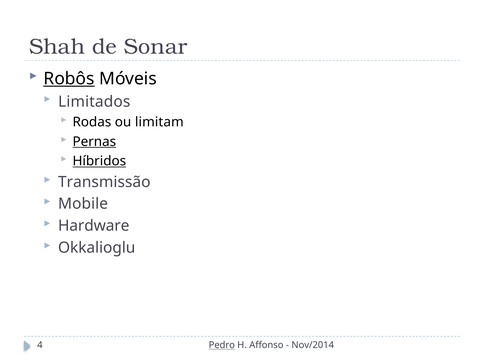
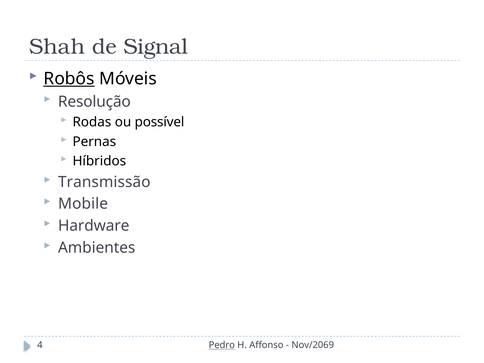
Sonar: Sonar -> Signal
Limitados: Limitados -> Resolução
limitam: limitam -> possível
Pernas underline: present -> none
Híbridos underline: present -> none
Okkalioglu: Okkalioglu -> Ambientes
Nov/2014: Nov/2014 -> Nov/2069
